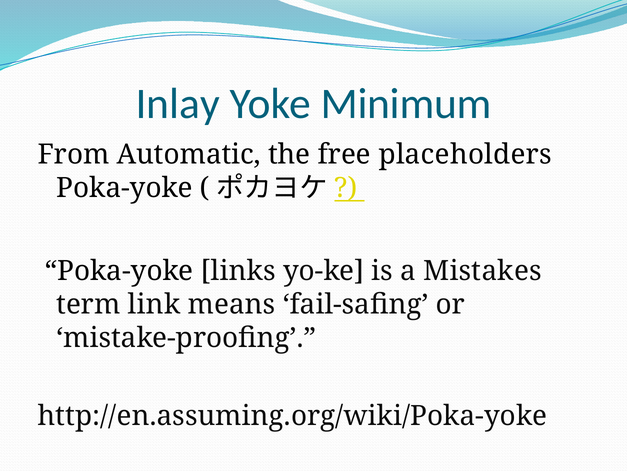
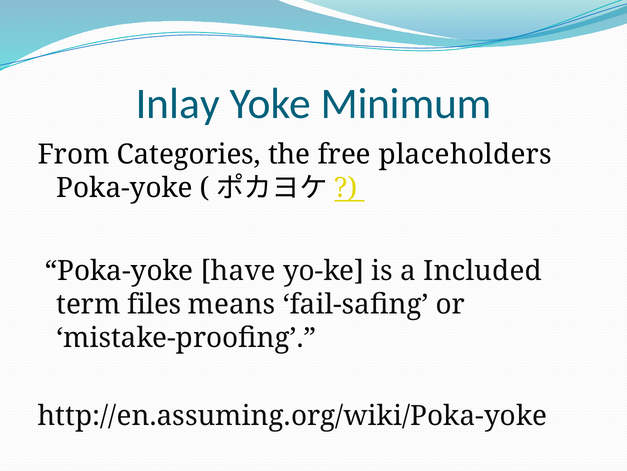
Automatic: Automatic -> Categories
links: links -> have
Mistakes: Mistakes -> Included
link: link -> files
